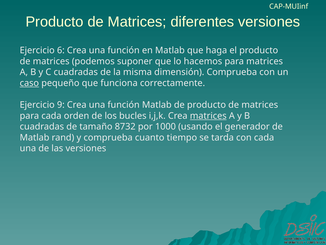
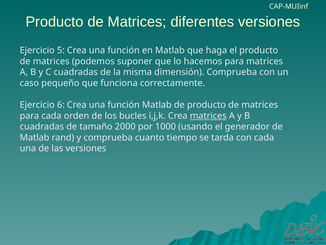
6: 6 -> 5
caso underline: present -> none
9: 9 -> 6
8732: 8732 -> 2000
